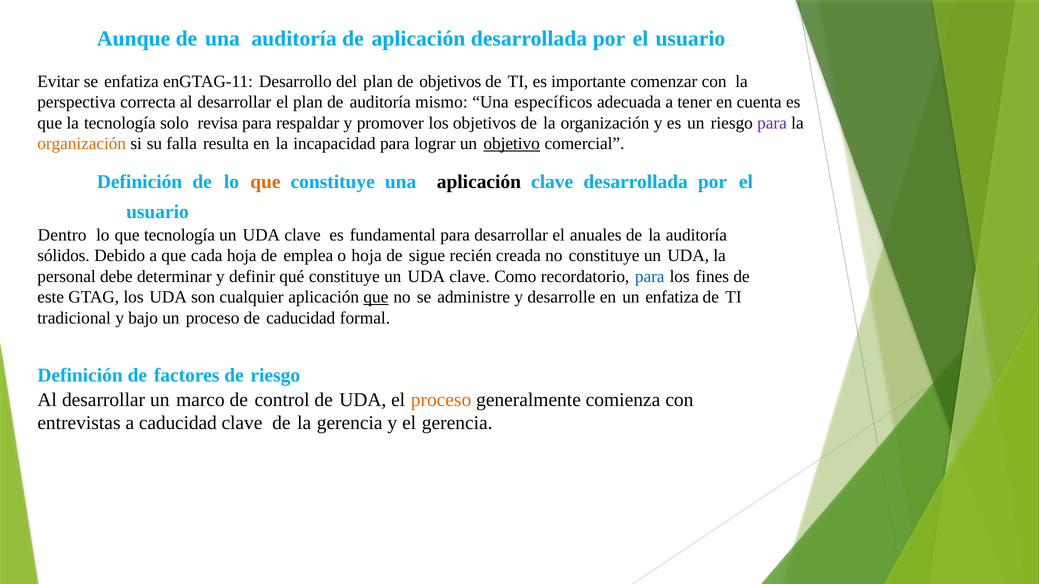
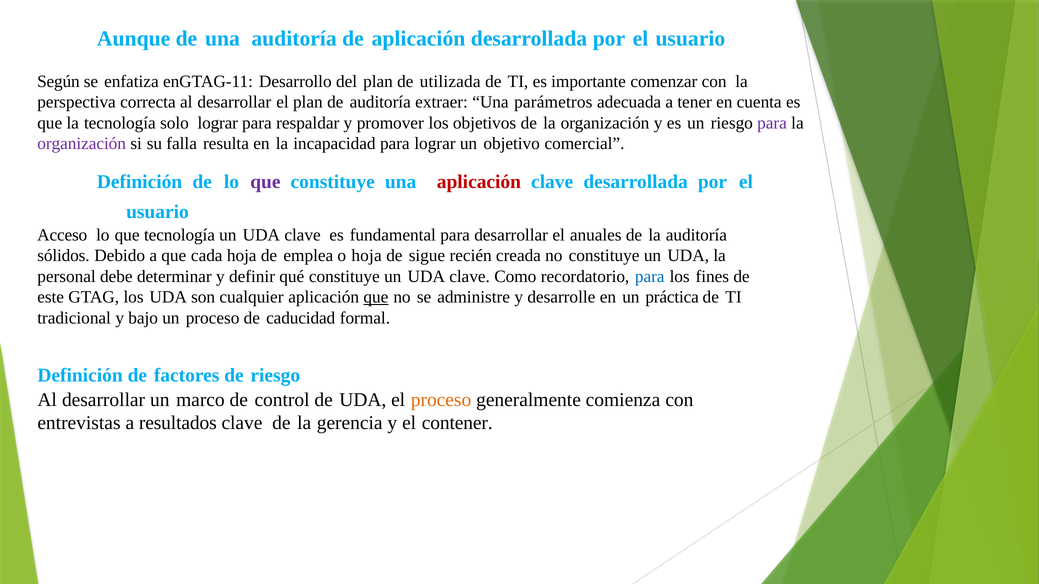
Evitar: Evitar -> Según
de objetivos: objetivos -> utilizada
mismo: mismo -> extraer
específicos: específicos -> parámetros
solo revisa: revisa -> lograr
organización at (82, 144) colour: orange -> purple
objetivo underline: present -> none
que at (265, 182) colour: orange -> purple
aplicación at (479, 182) colour: black -> red
Dentro: Dentro -> Acceso
un enfatiza: enfatiza -> práctica
a caducidad: caducidad -> resultados
el gerencia: gerencia -> contener
